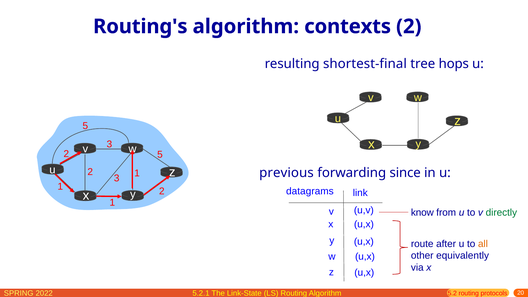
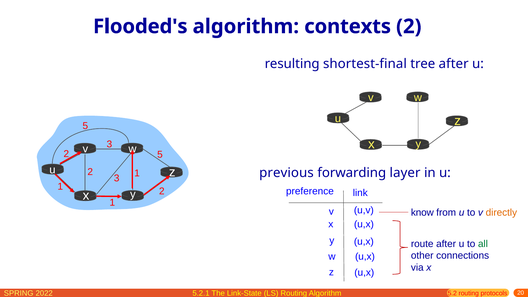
Routing's: Routing's -> Flooded's
tree hops: hops -> after
since: since -> layer
datagrams: datagrams -> preference
directly colour: green -> orange
all colour: orange -> green
equivalently: equivalently -> connections
